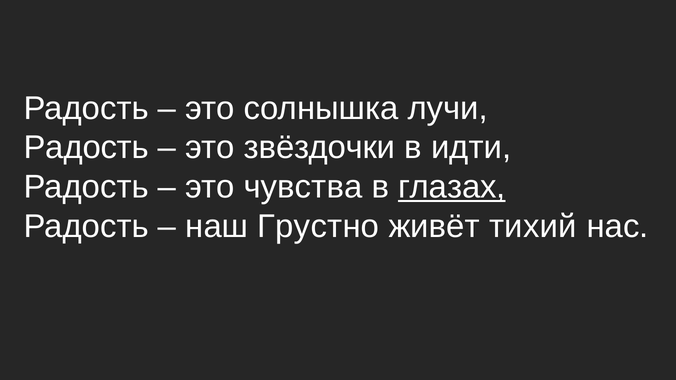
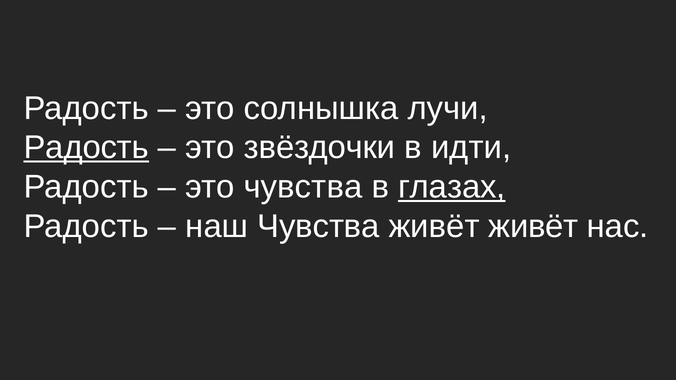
Радость at (86, 148) underline: none -> present
наш Грустно: Грустно -> Чувства
живёт тихий: тихий -> живёт
